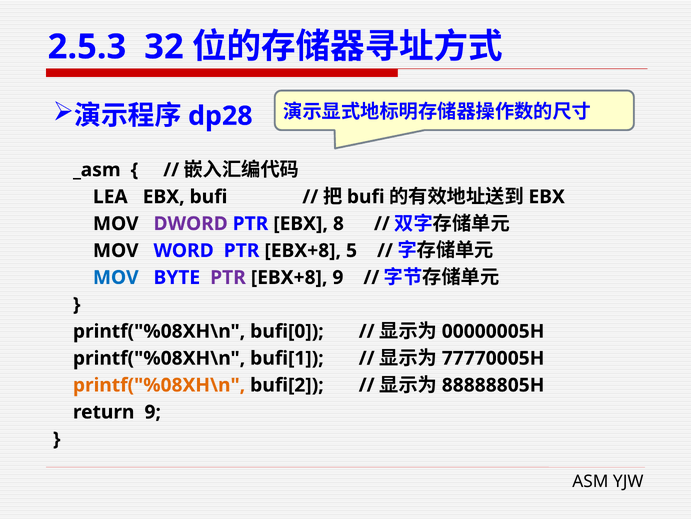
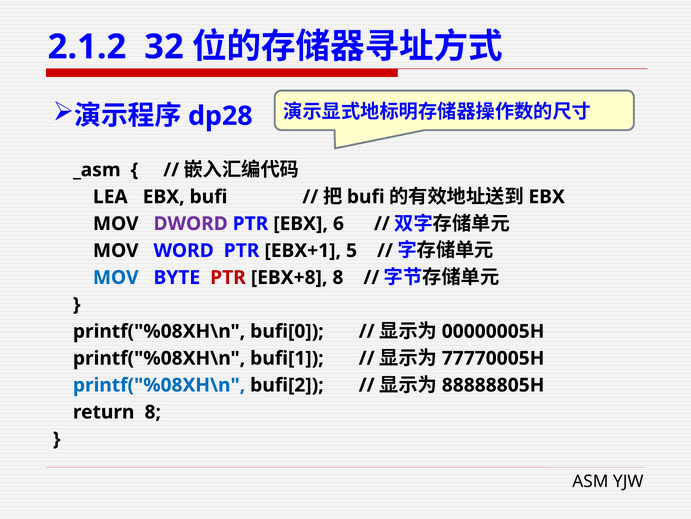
2.5.3: 2.5.3 -> 2.1.2
8: 8 -> 6
WORD PTR EBX+8: EBX+8 -> EBX+1
PTR at (228, 277) colour: purple -> red
EBX+8 9: 9 -> 8
printf("%08XH\n at (159, 385) colour: orange -> blue
return 9: 9 -> 8
